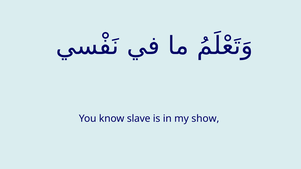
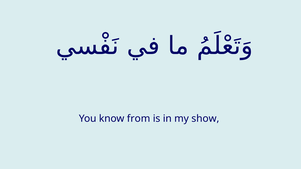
slave: slave -> from
